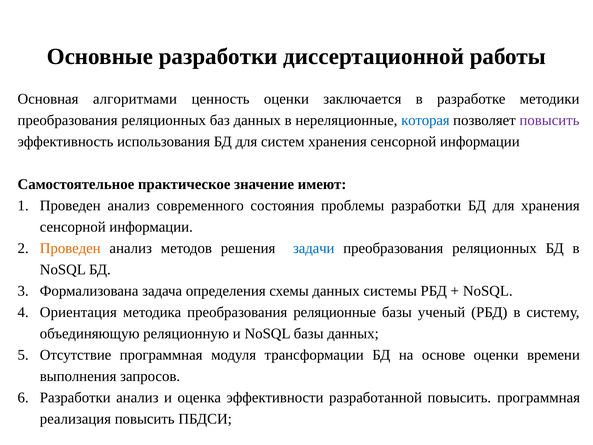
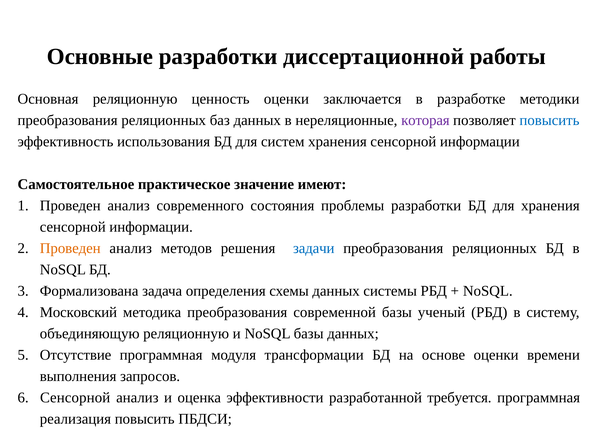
Основная алгоритмами: алгоритмами -> реляционную
которая colour: blue -> purple
повысить at (549, 120) colour: purple -> blue
Ориентация: Ориентация -> Московский
реляционные: реляционные -> современной
Разработки at (75, 397): Разработки -> Сенсорной
разработанной повысить: повысить -> требуется
